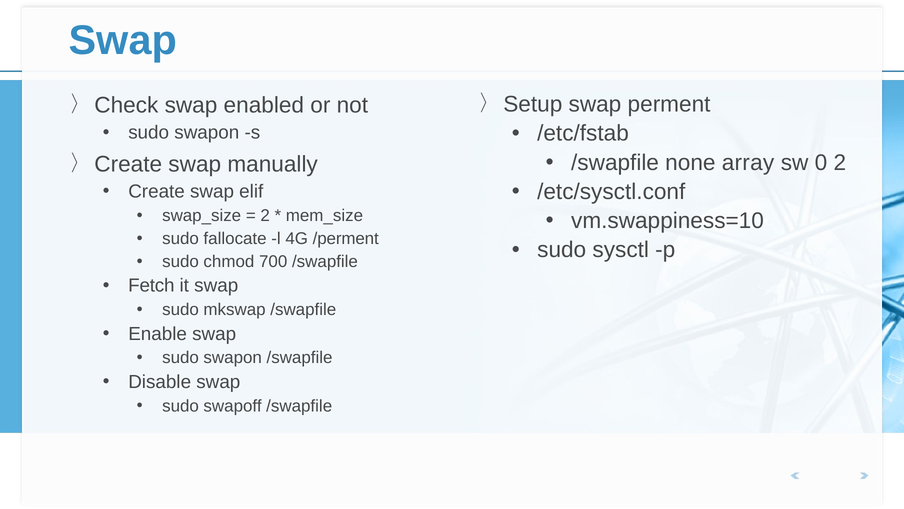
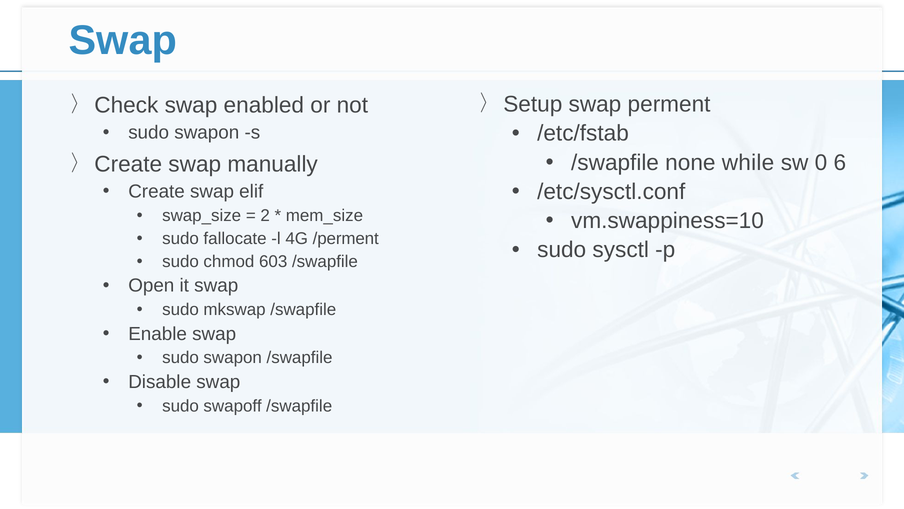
array: array -> while
0 2: 2 -> 6
700: 700 -> 603
Fetch: Fetch -> Open
